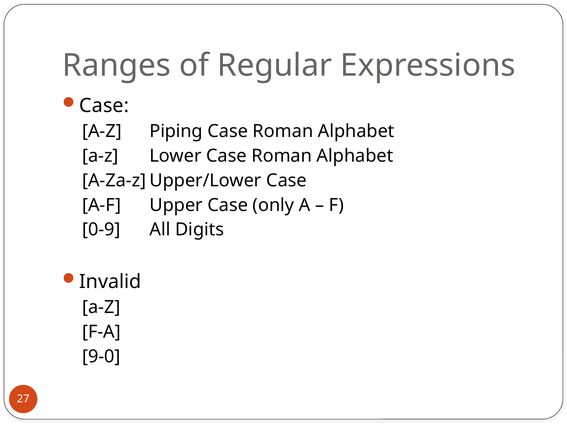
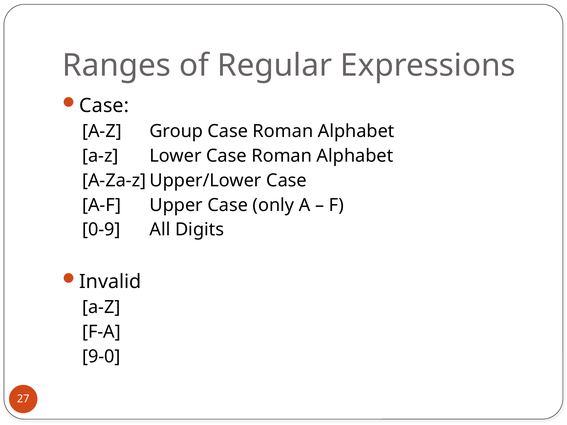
Piping: Piping -> Group
